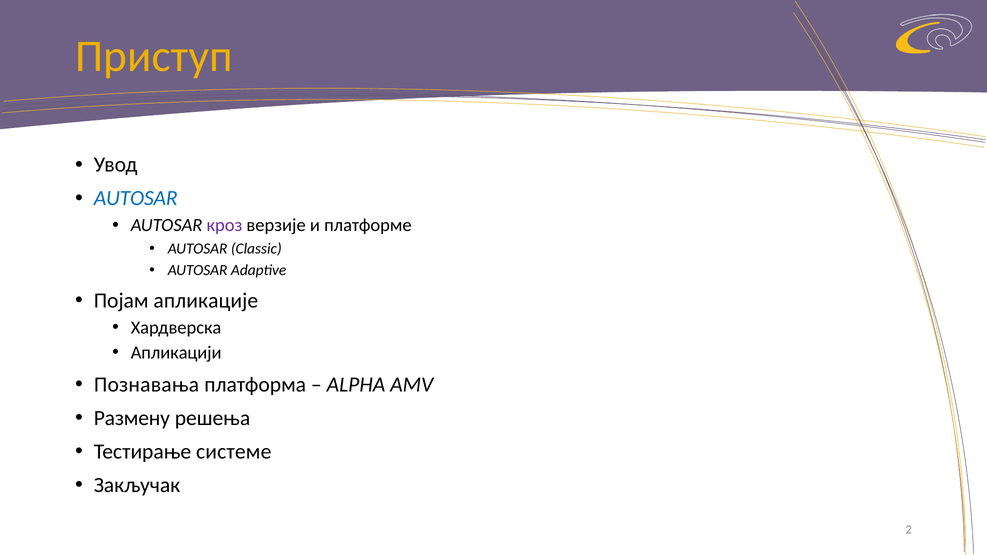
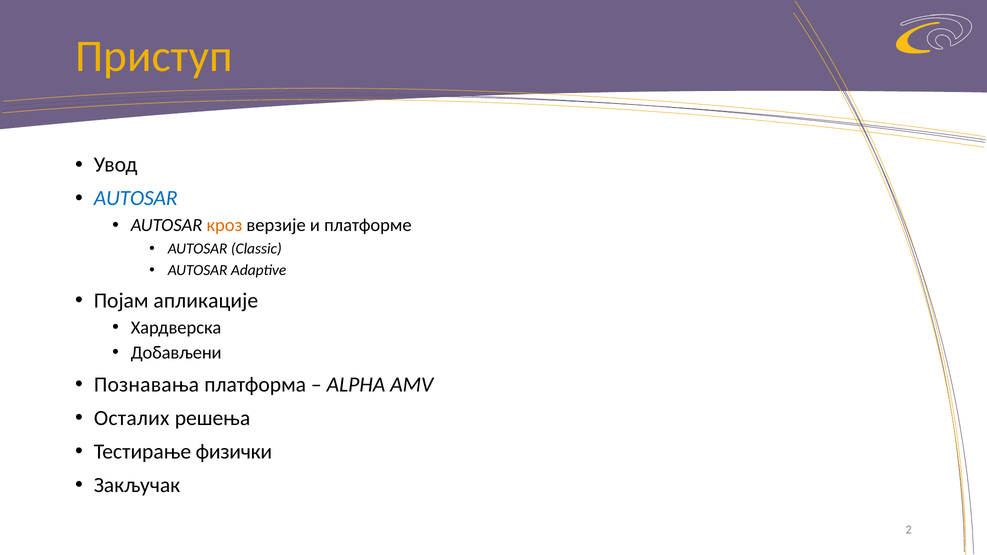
кроз colour: purple -> orange
Апликацији: Апликацији -> Добављени
Размену: Размену -> Осталих
системе: системе -> физички
